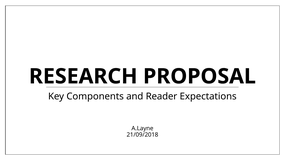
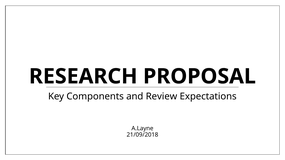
Reader: Reader -> Review
